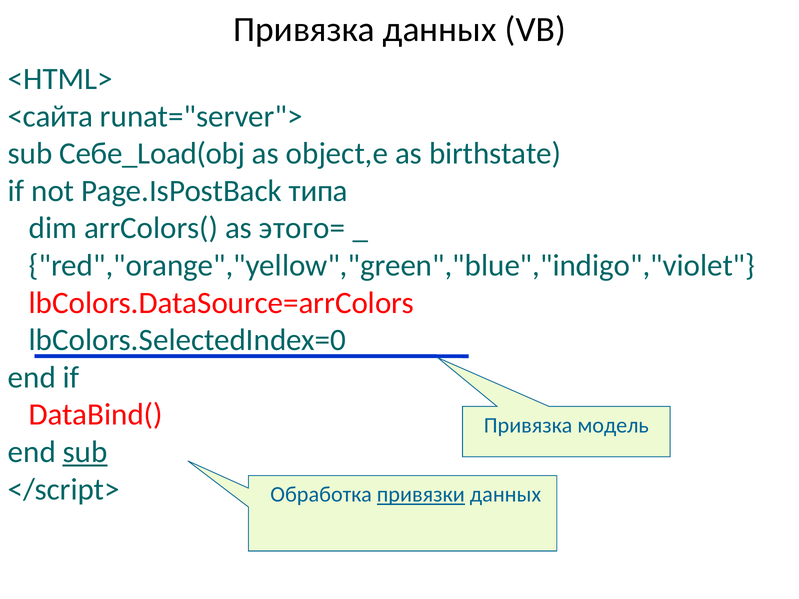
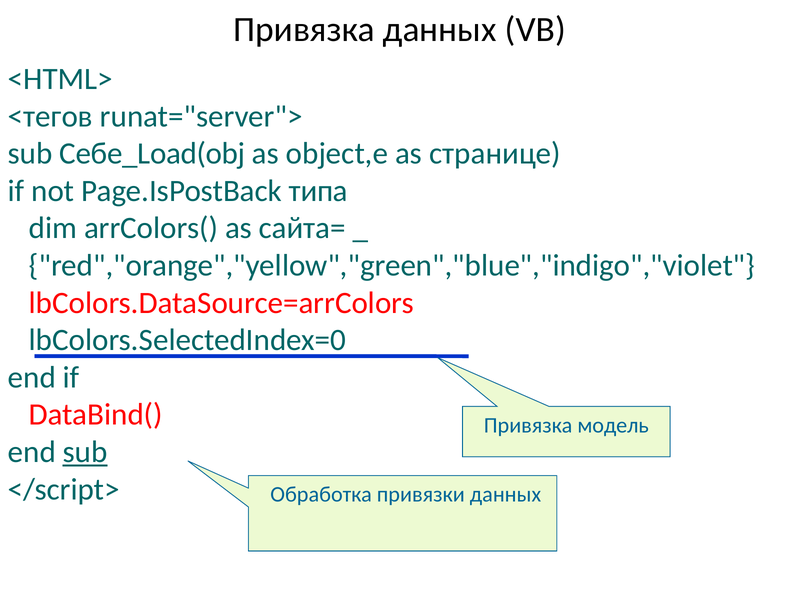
<сайта: <сайта -> <тегов
birthstate: birthstate -> странице
этого=: этого= -> сайта=
привязки underline: present -> none
